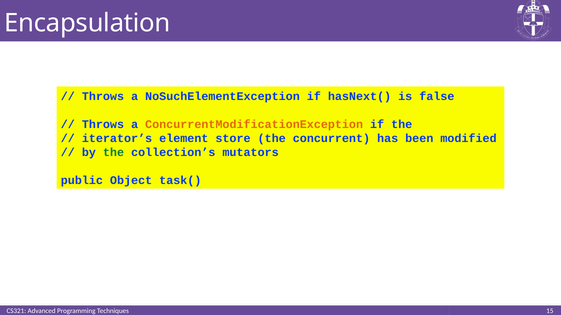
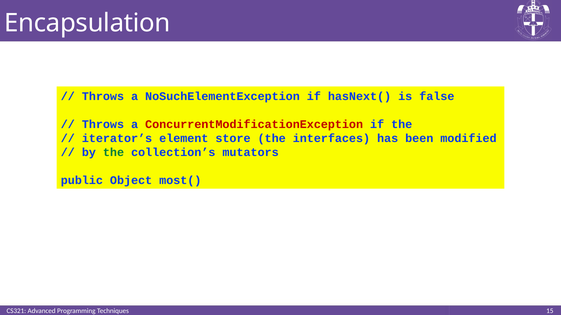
ConcurrentModificationException colour: orange -> red
concurrent: concurrent -> interfaces
task(: task( -> most(
